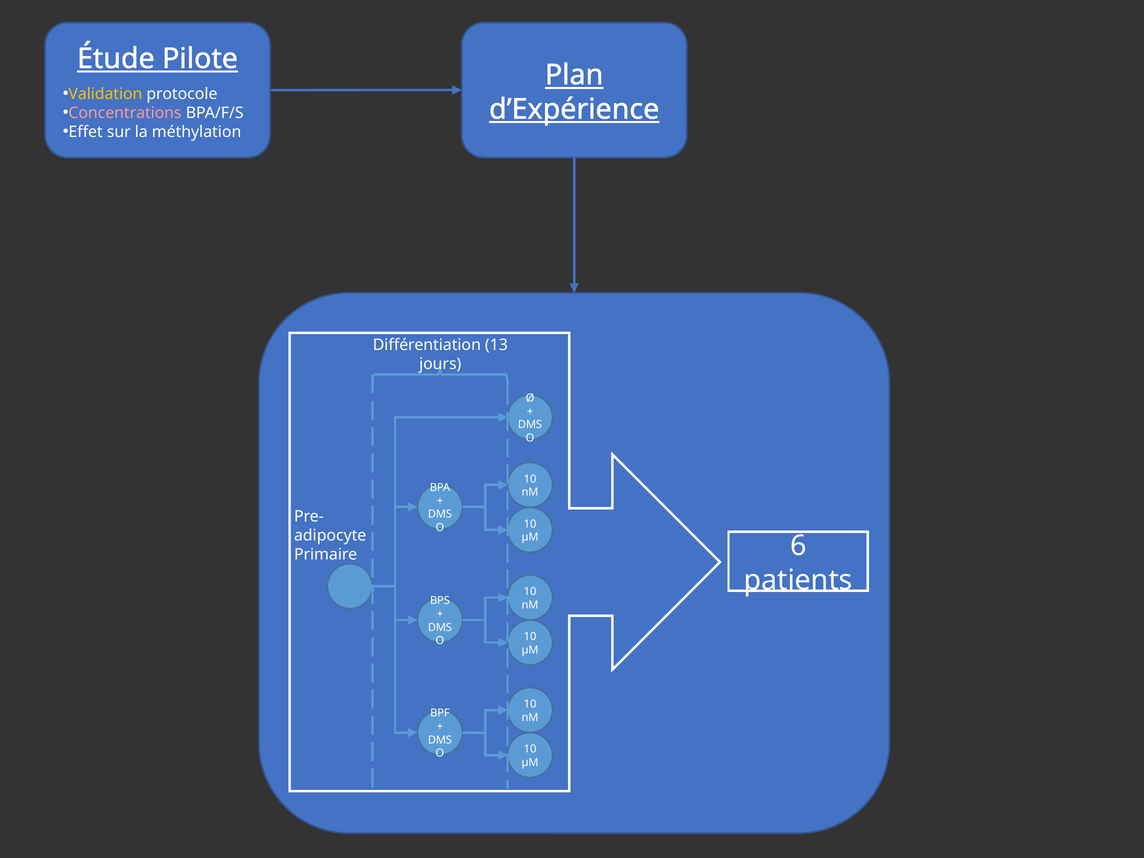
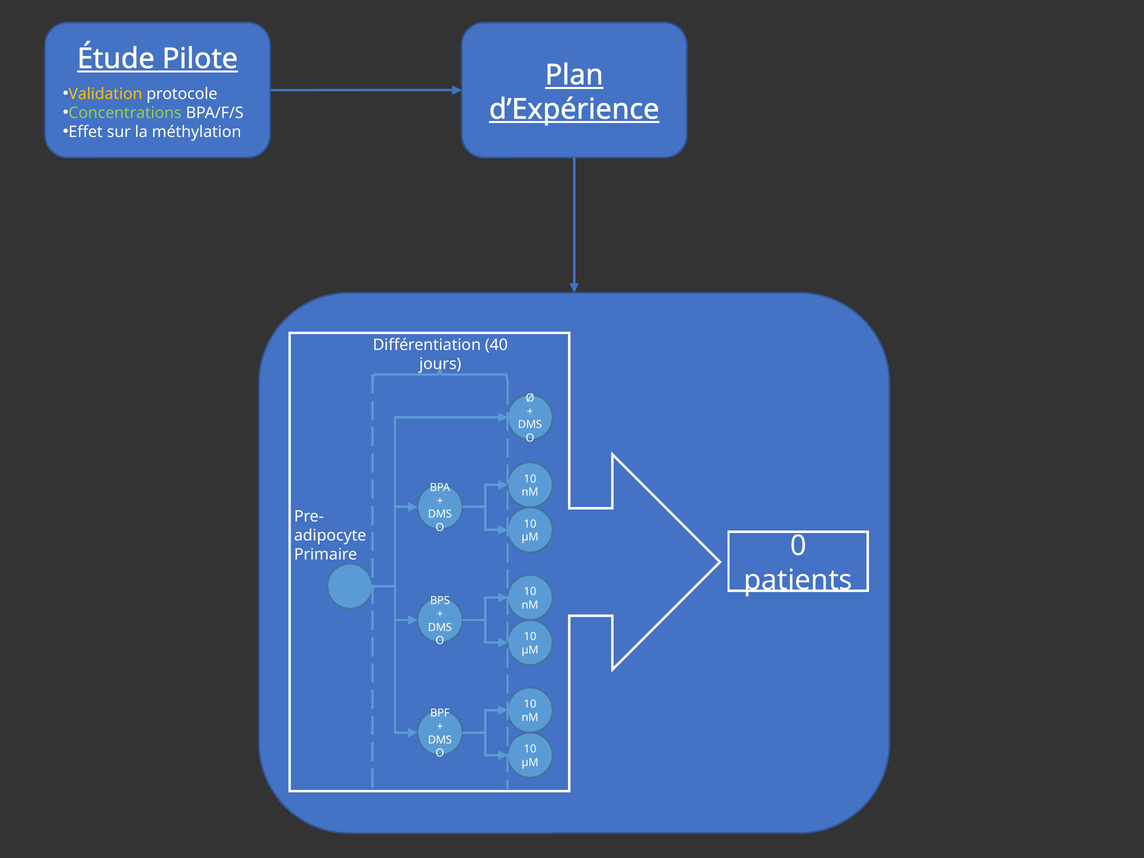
Concentrations colour: pink -> light green
13: 13 -> 40
6: 6 -> 0
